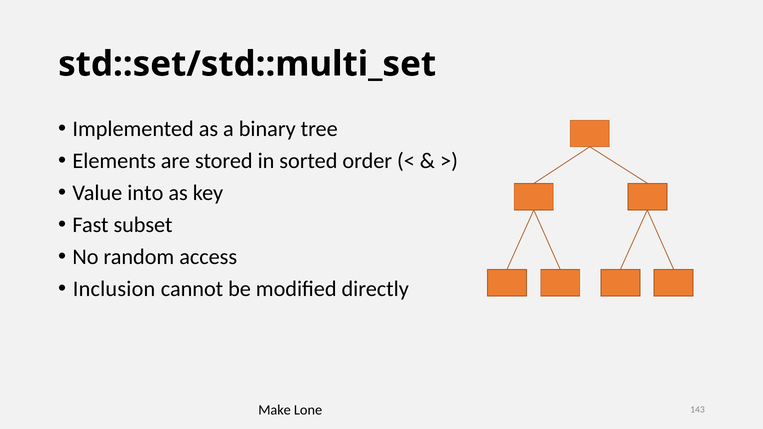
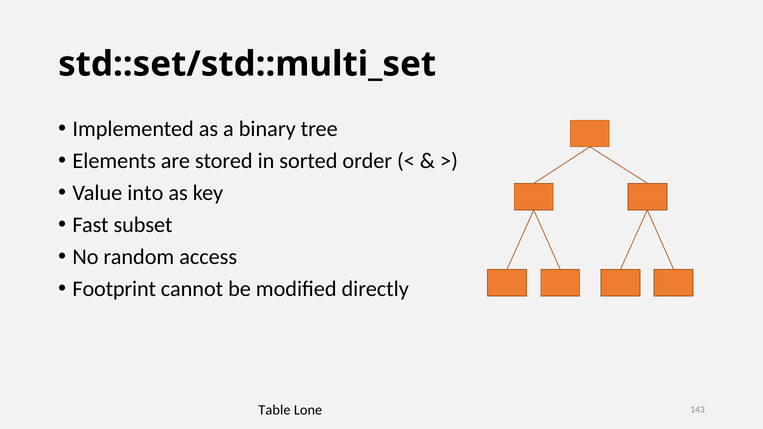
Inclusion: Inclusion -> Footprint
Make: Make -> Table
